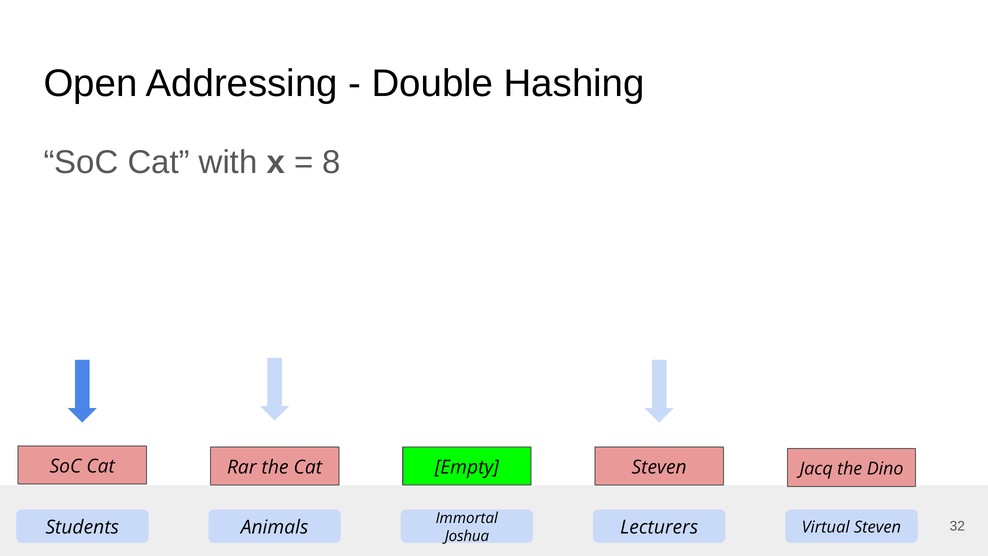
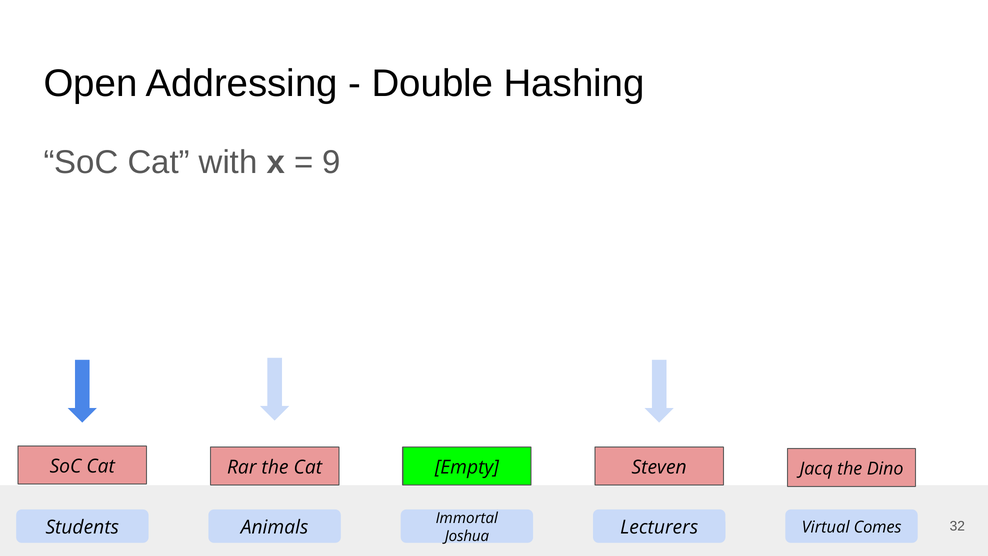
8: 8 -> 9
Virtual Steven: Steven -> Comes
